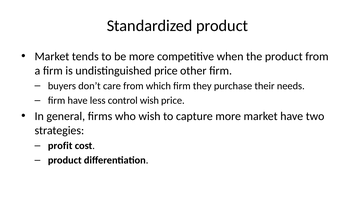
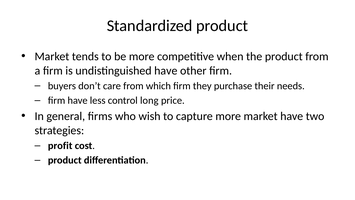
undistinguished price: price -> have
control wish: wish -> long
